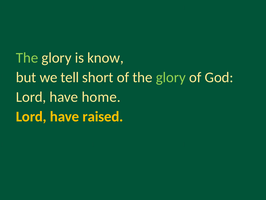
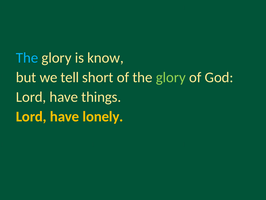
The at (27, 58) colour: light green -> light blue
home: home -> things
raised: raised -> lonely
